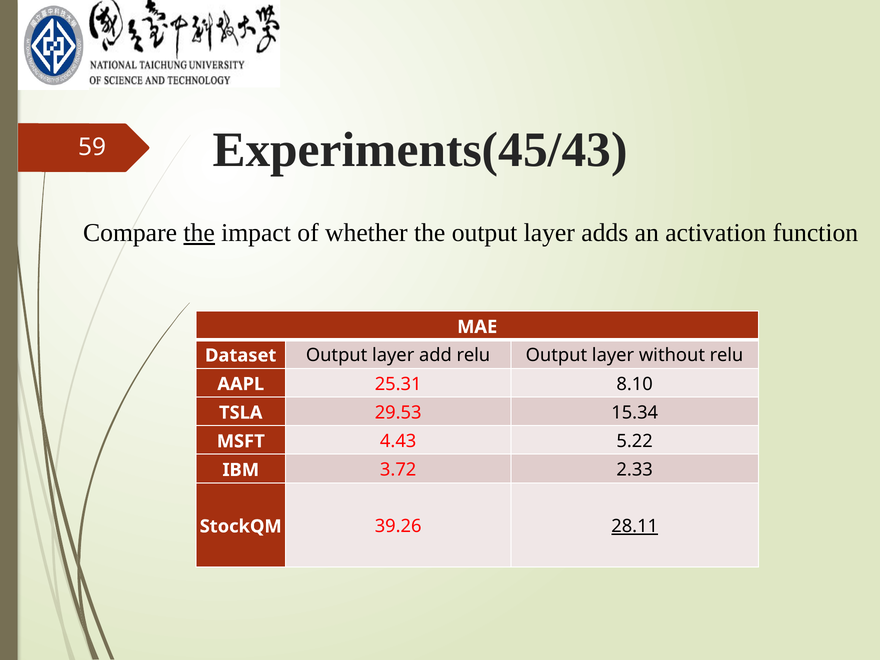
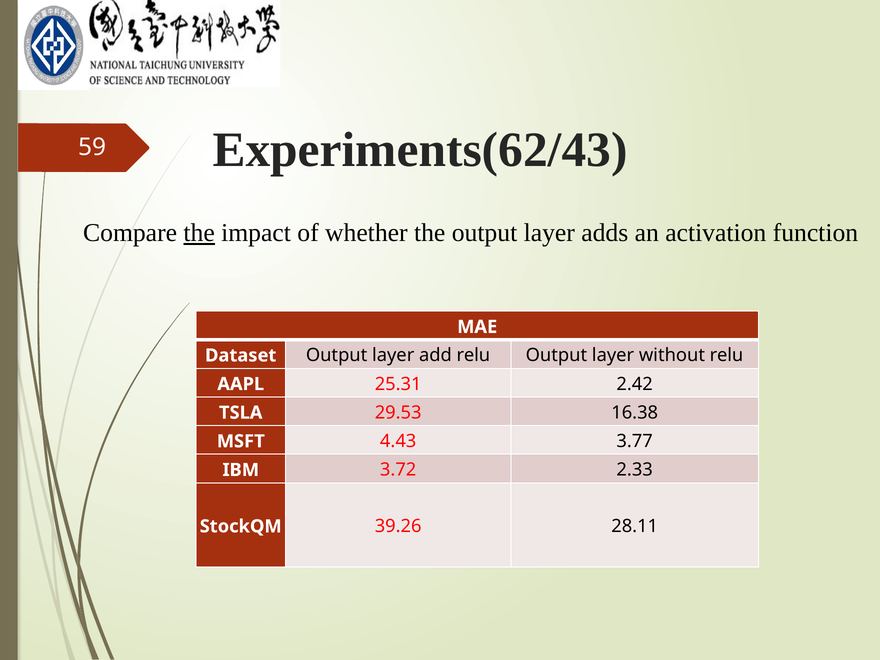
Experiments(45/43: Experiments(45/43 -> Experiments(62/43
8.10: 8.10 -> 2.42
15.34: 15.34 -> 16.38
5.22: 5.22 -> 3.77
28.11 underline: present -> none
